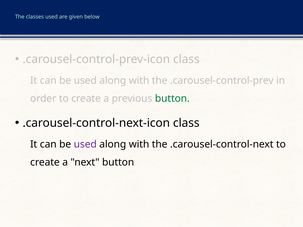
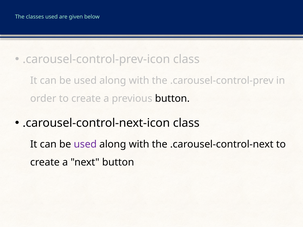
button at (172, 99) colour: green -> black
